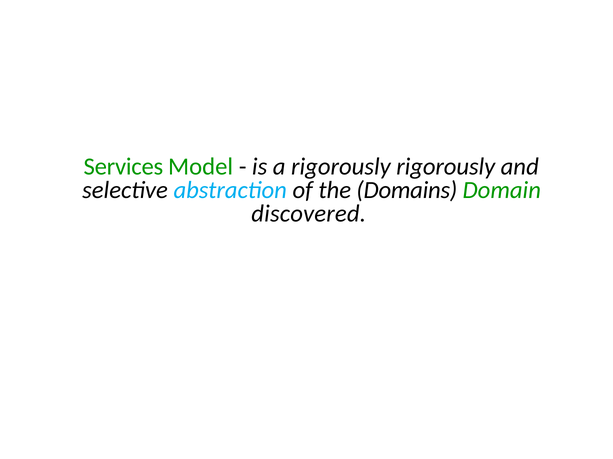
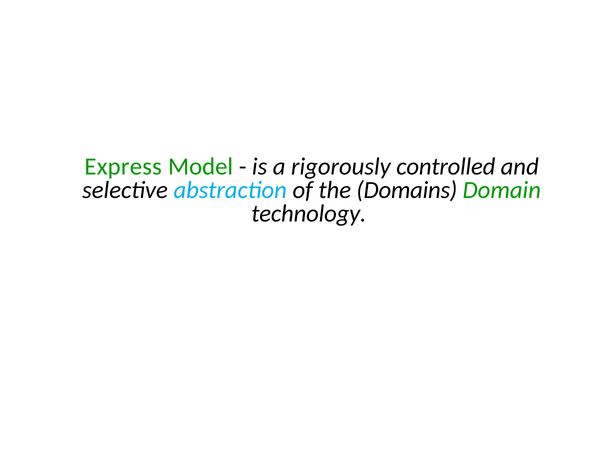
Services: Services -> Express
rigorously rigorously: rigorously -> controlled
discovered: discovered -> technology
